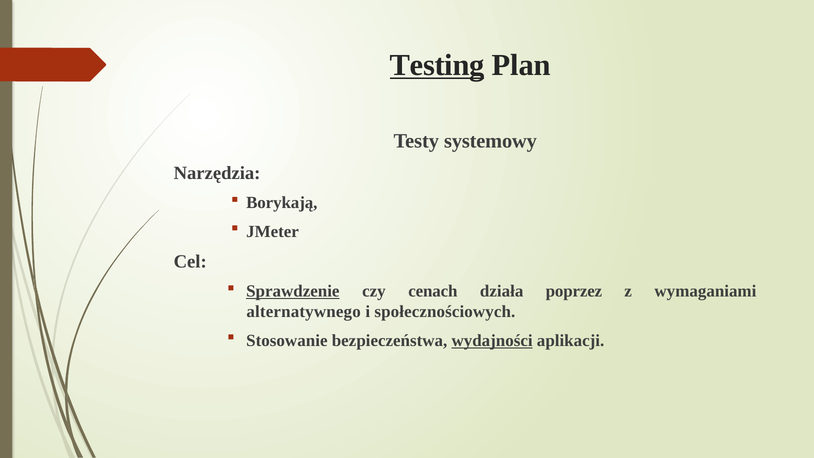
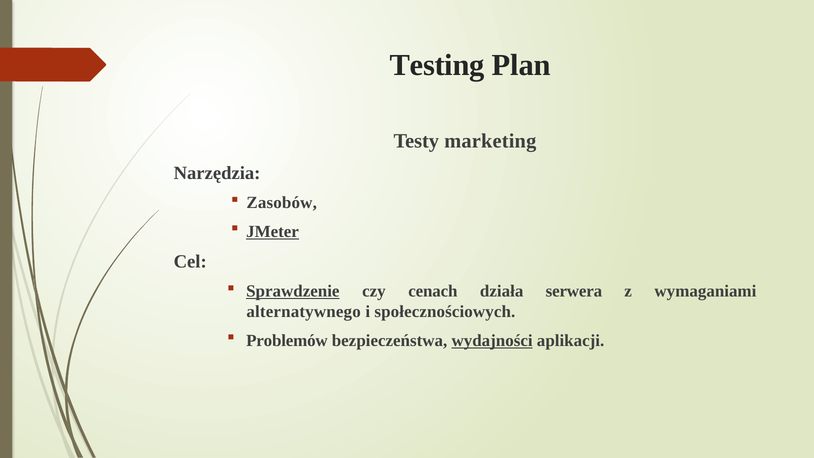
Testing underline: present -> none
systemowy: systemowy -> marketing
Borykają: Borykają -> Zasobów
JMeter underline: none -> present
poprzez: poprzez -> serwera
Stosowanie: Stosowanie -> Problemów
